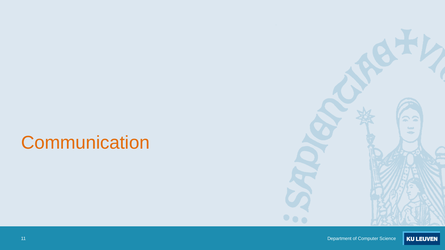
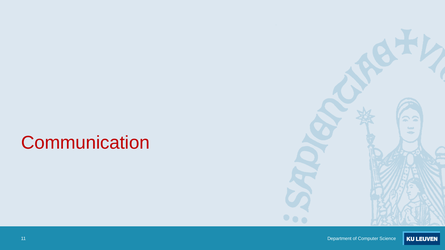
Communication colour: orange -> red
